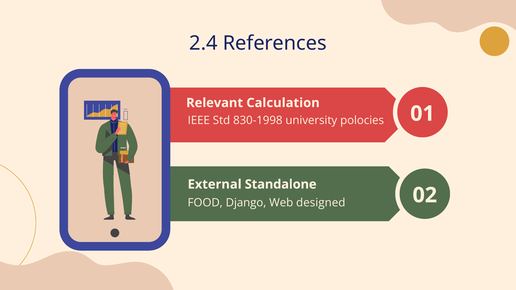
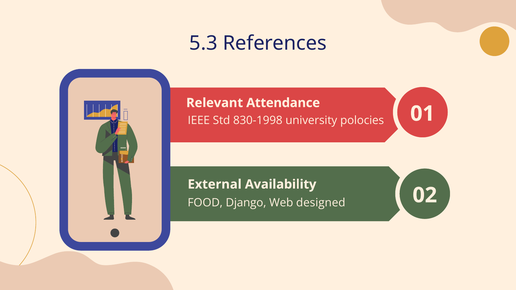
2.4: 2.4 -> 5.3
Calculation: Calculation -> Attendance
Standalone: Standalone -> Availability
